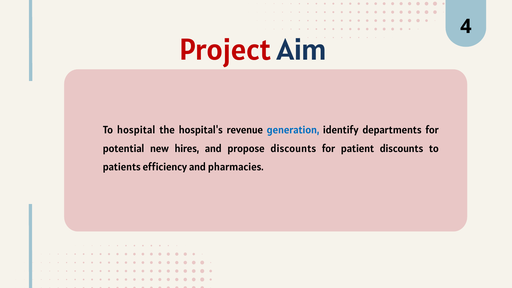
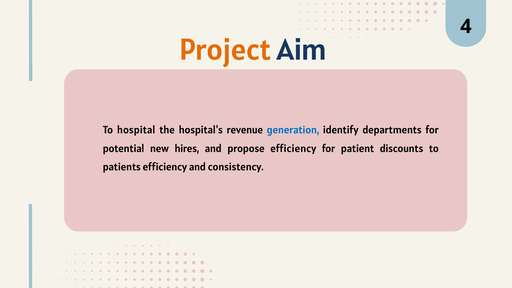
Project colour: red -> orange
propose discounts: discounts -> efficiency
pharmacies: pharmacies -> consistency
